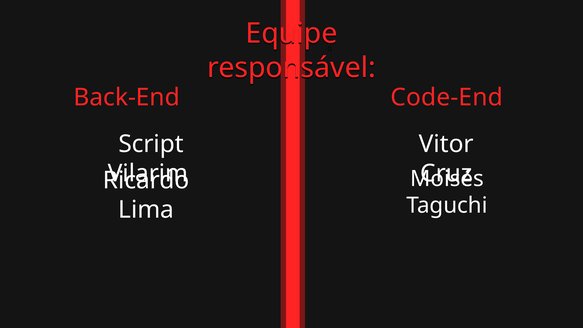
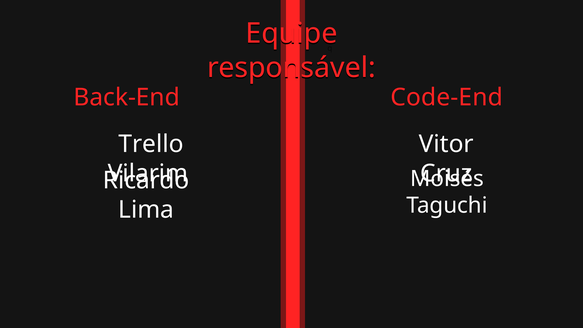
Script: Script -> Trello
